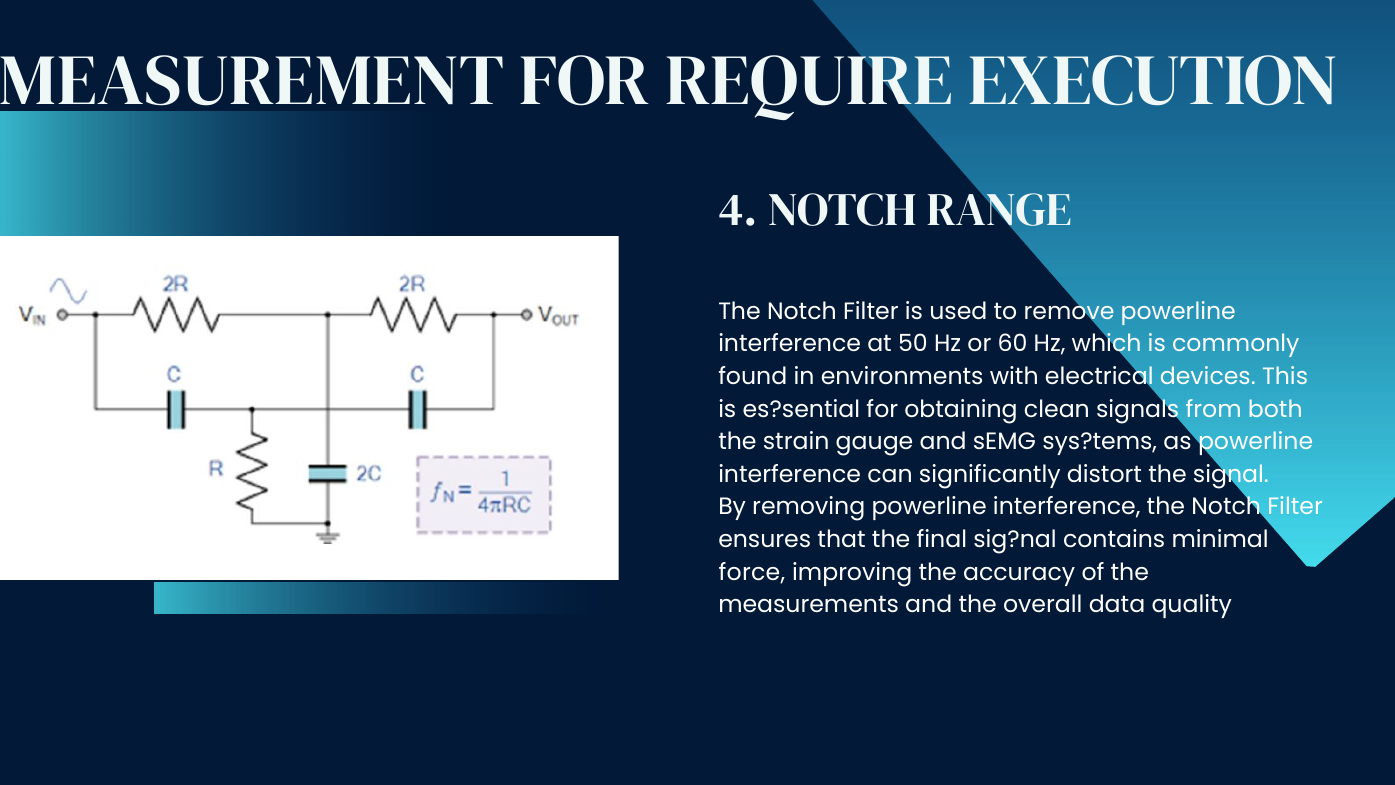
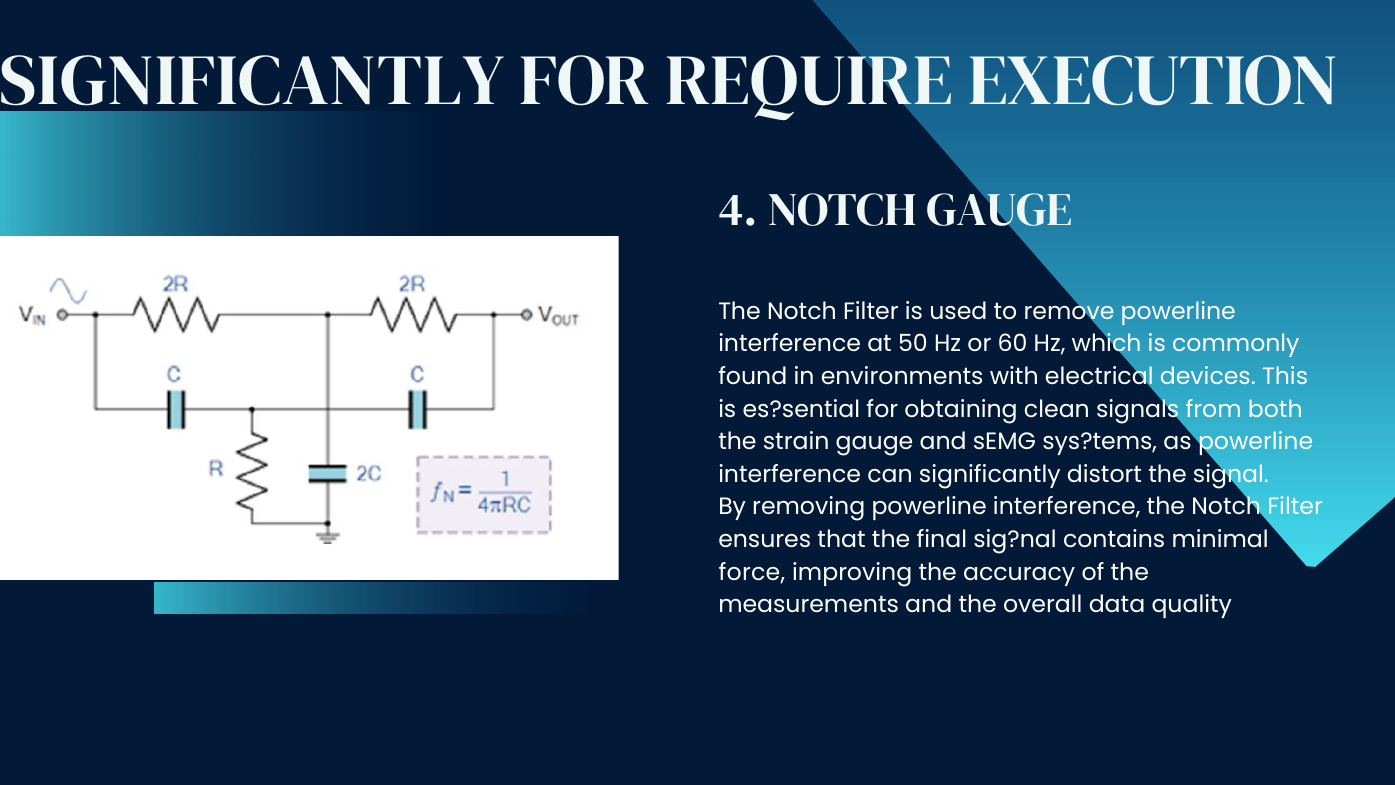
MEASUREMENT at (252, 81): MEASUREMENT -> SIGNIFICANTLY
NOTCH RANGE: RANGE -> GAUGE
